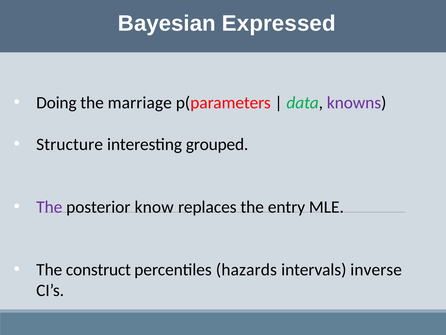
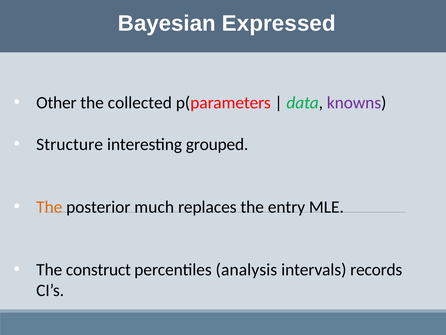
Doing: Doing -> Other
marriage: marriage -> collected
The at (49, 207) colour: purple -> orange
know: know -> much
hazards: hazards -> analysis
inverse: inverse -> records
